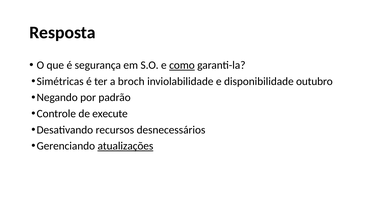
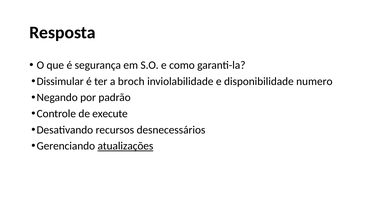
como underline: present -> none
Simétricas: Simétricas -> Dissimular
outubro: outubro -> numero
